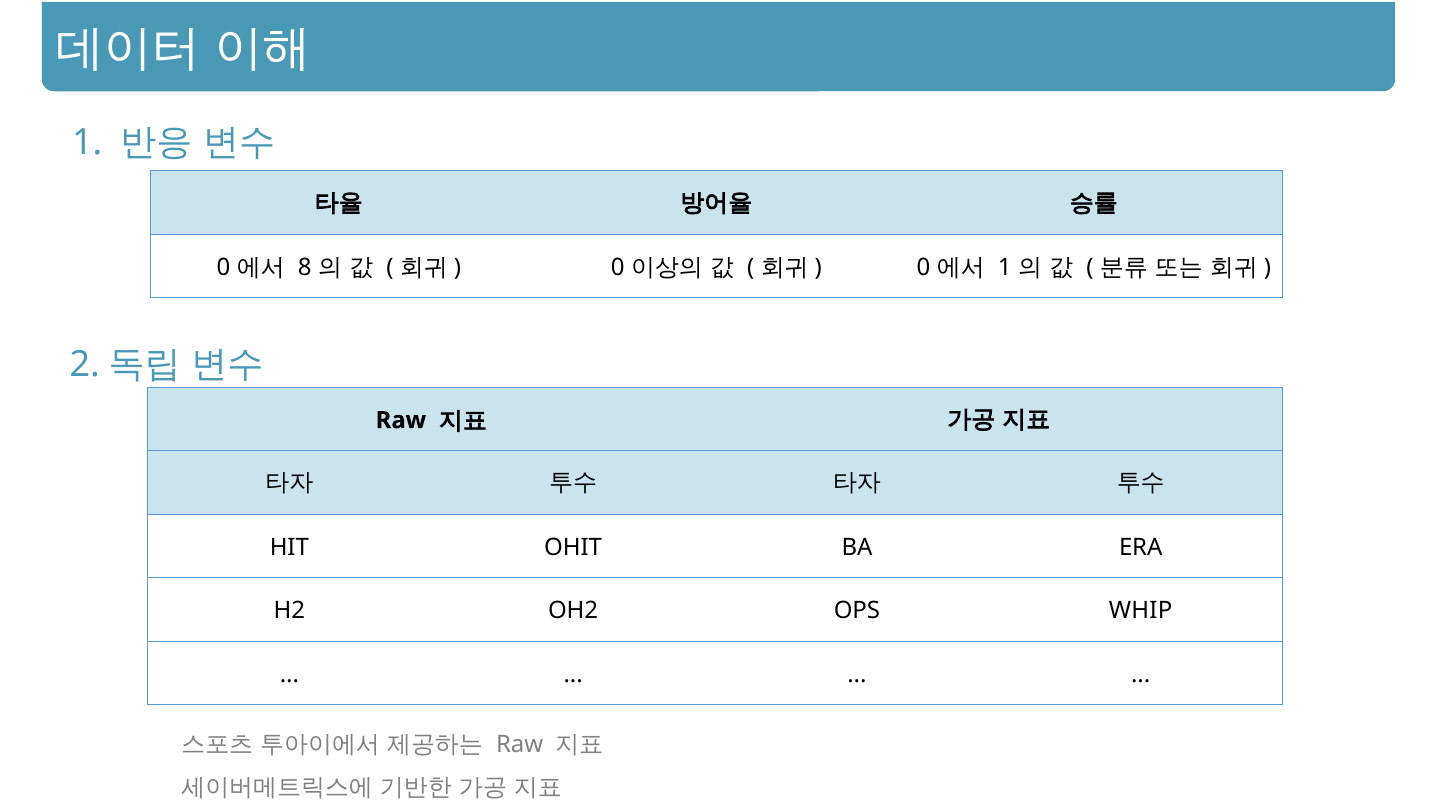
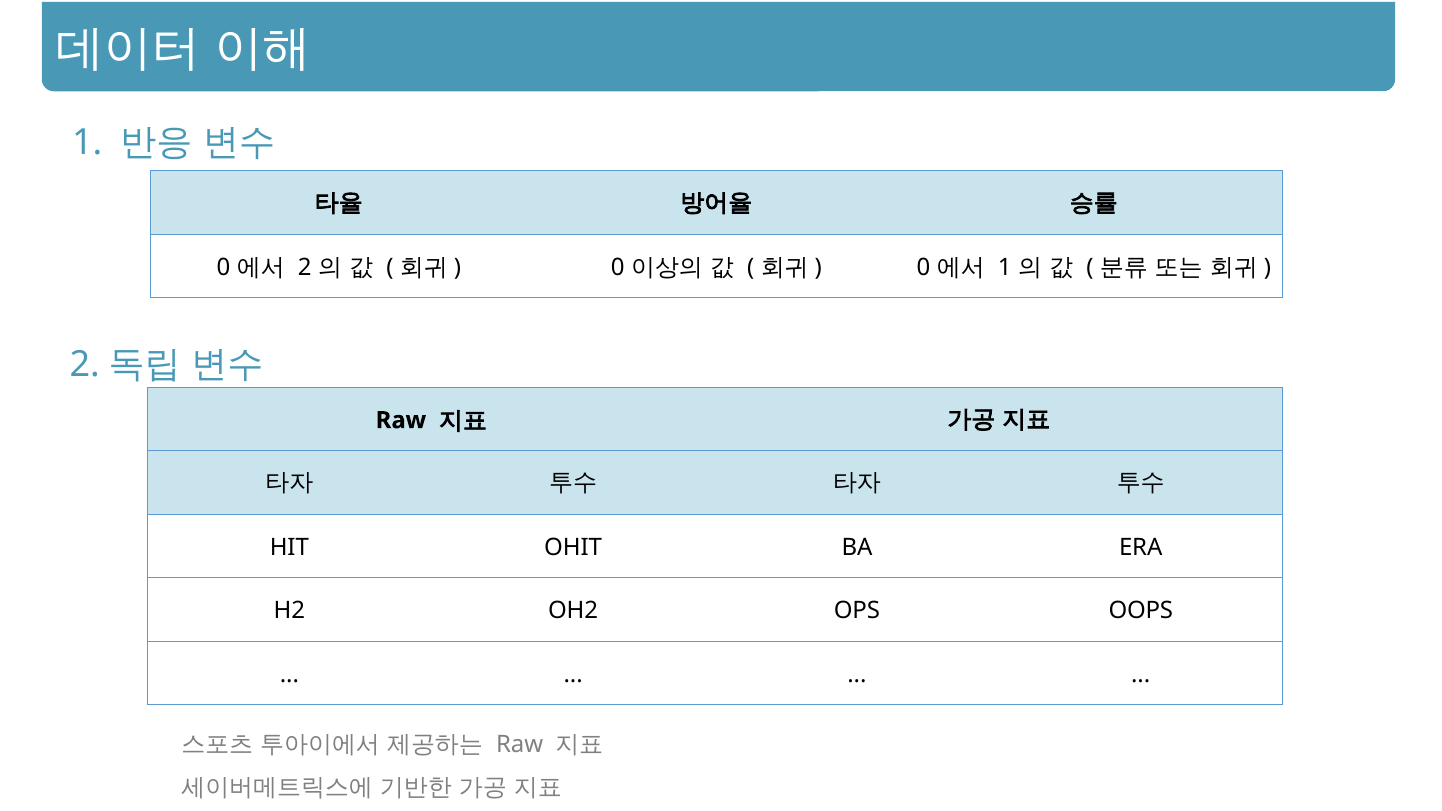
8 at (305, 267): 8 -> 2
WHIP: WHIP -> OOPS
